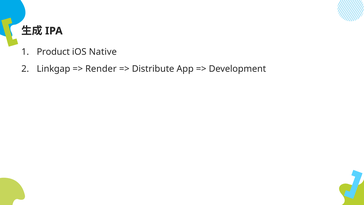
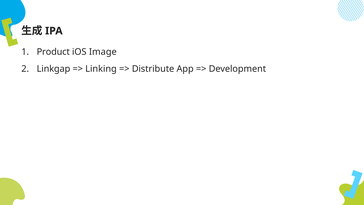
Native: Native -> Image
Render: Render -> Linking
